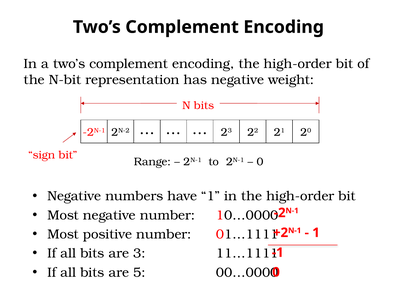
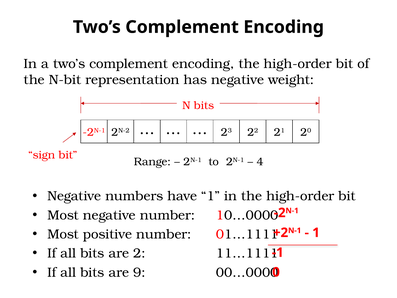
0 at (260, 162): 0 -> 4
3: 3 -> 2
5: 5 -> 9
